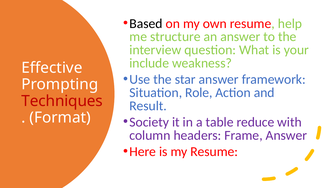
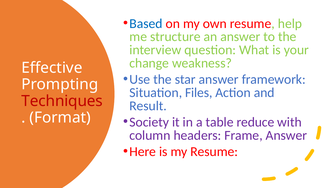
Based colour: black -> blue
include: include -> change
Role: Role -> Files
